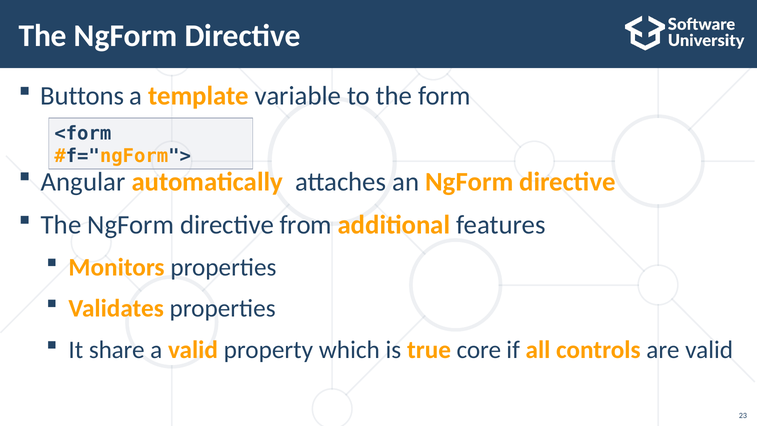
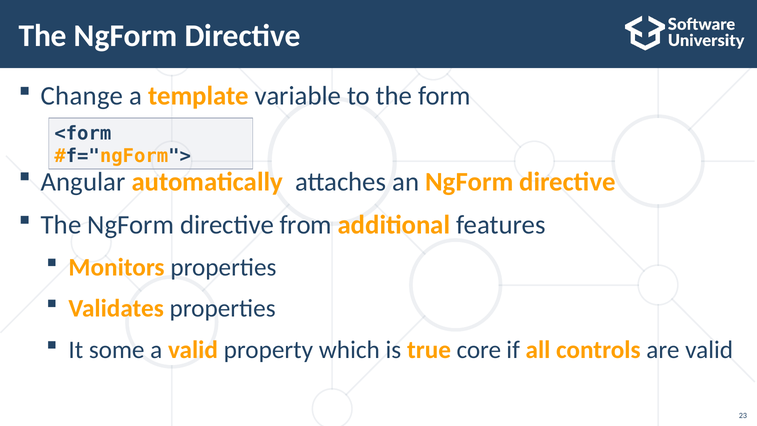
Buttons: Buttons -> Change
share: share -> some
